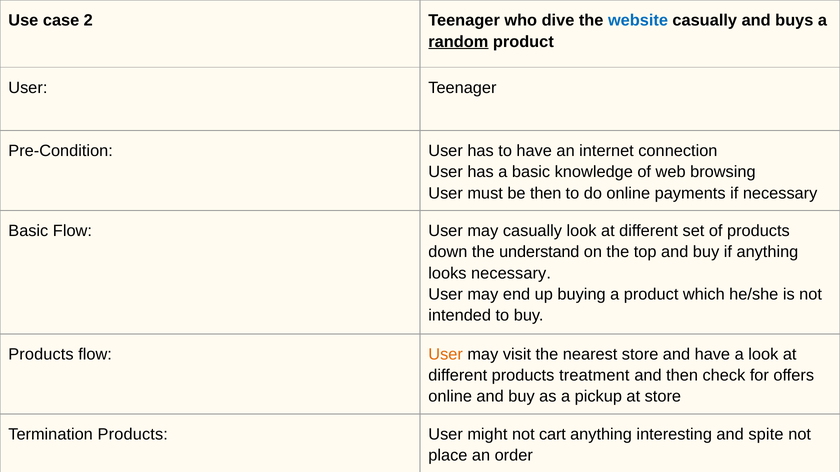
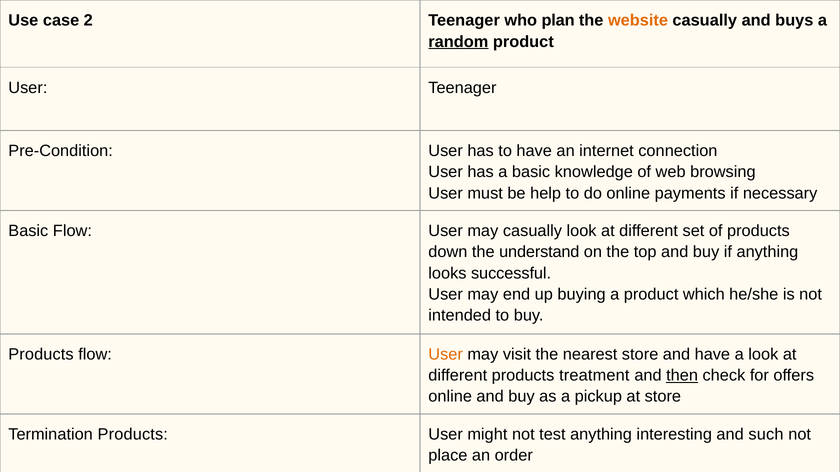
dive: dive -> plan
website colour: blue -> orange
be then: then -> help
looks necessary: necessary -> successful
then at (682, 376) underline: none -> present
cart: cart -> test
spite: spite -> such
